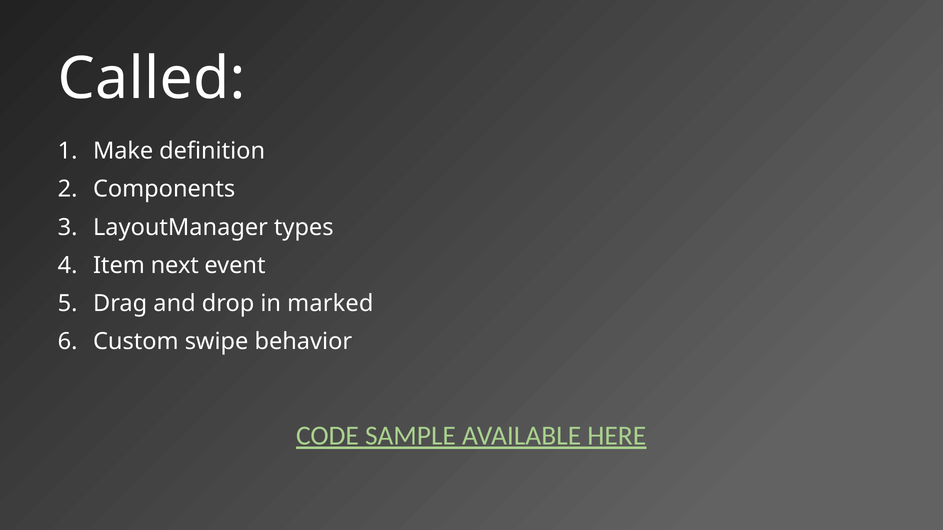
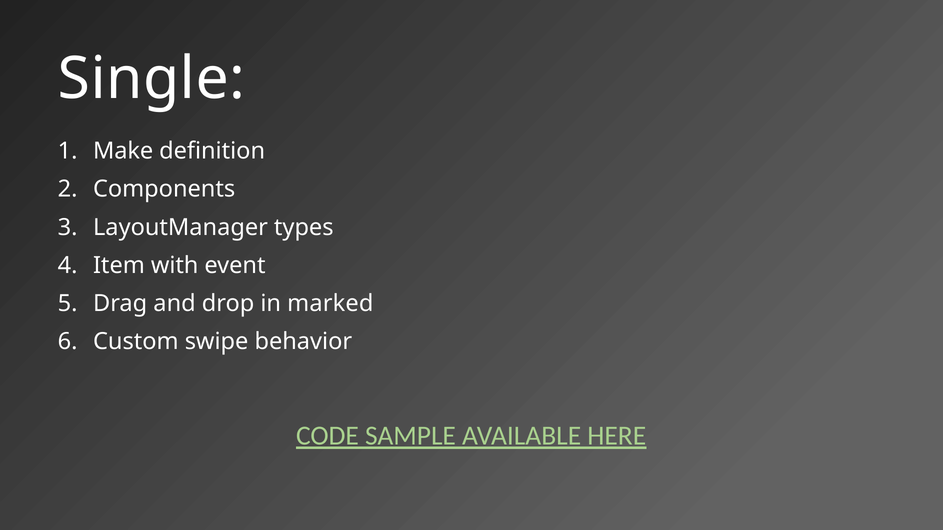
Called: Called -> Single
next: next -> with
